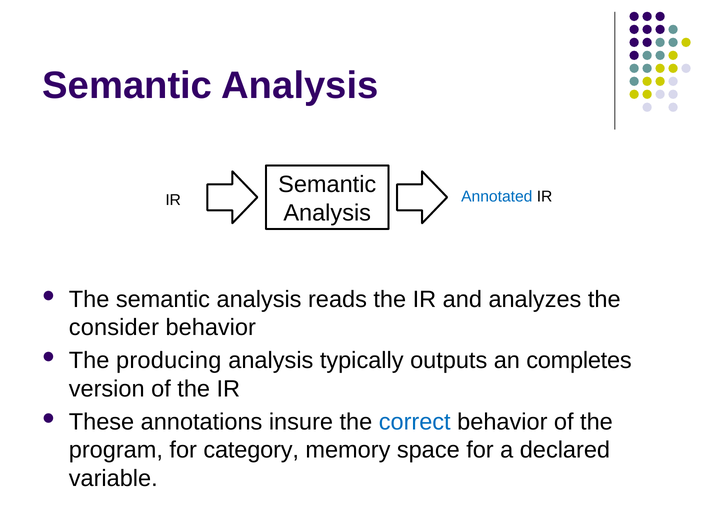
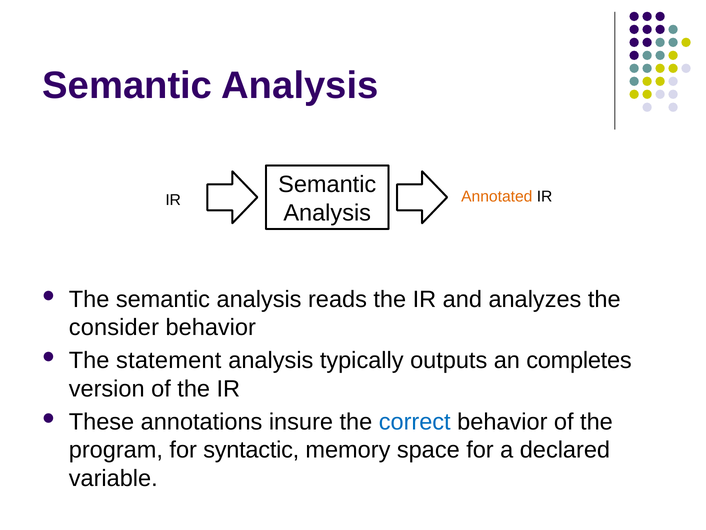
Annotated colour: blue -> orange
producing: producing -> statement
category: category -> syntactic
